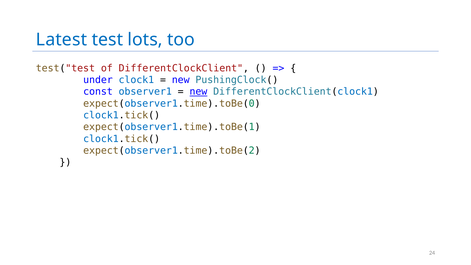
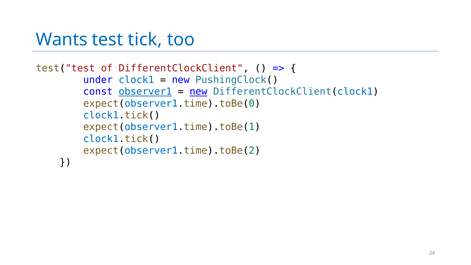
Latest: Latest -> Wants
lots: lots -> tick
observer1 underline: none -> present
